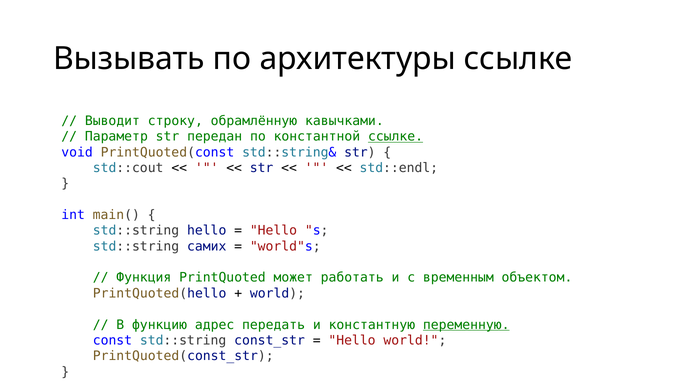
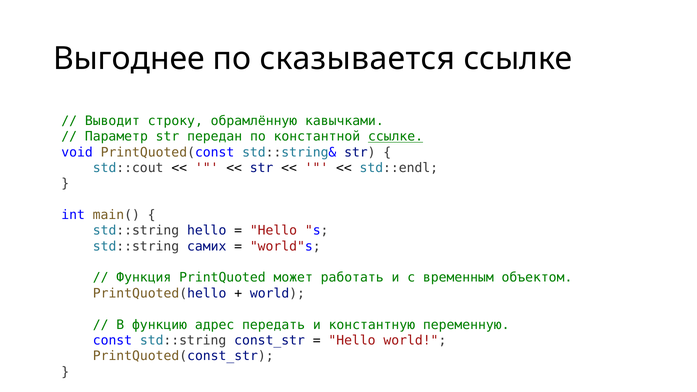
Вызывать: Вызывать -> Выгоднее
архитектуры: архитектуры -> сказывается
переменную underline: present -> none
